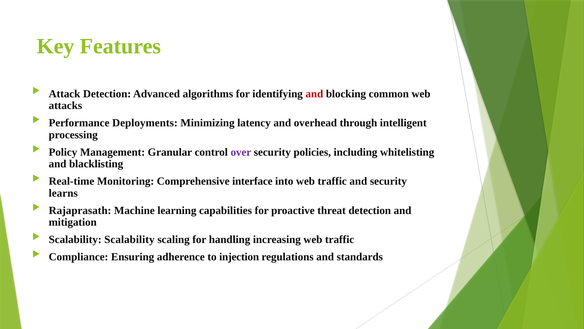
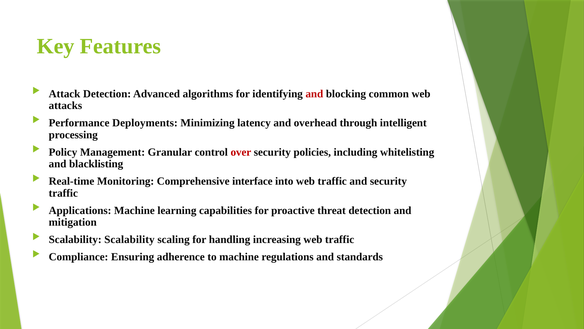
over colour: purple -> red
learns at (63, 193): learns -> traffic
Rajaprasath: Rajaprasath -> Applications
to injection: injection -> machine
